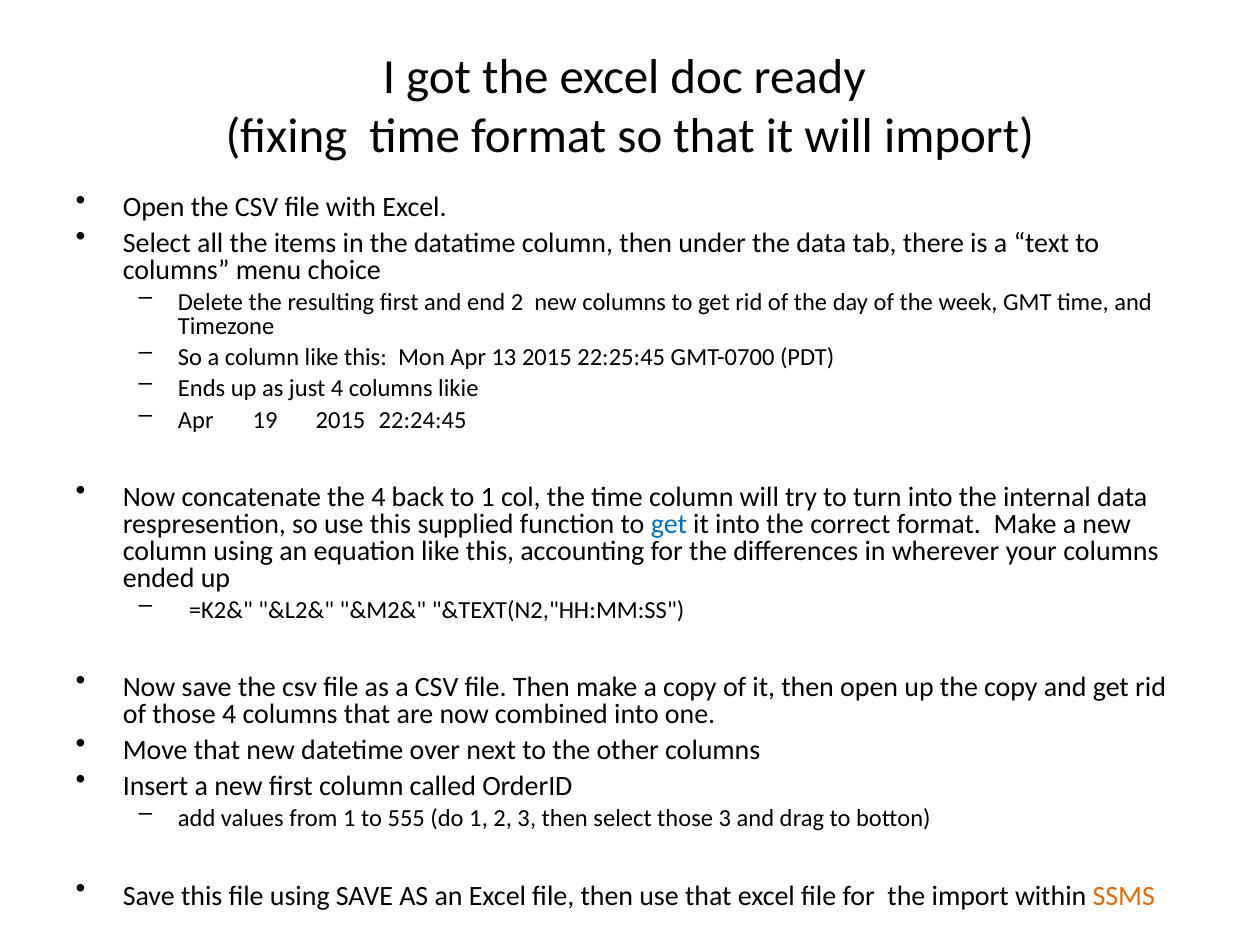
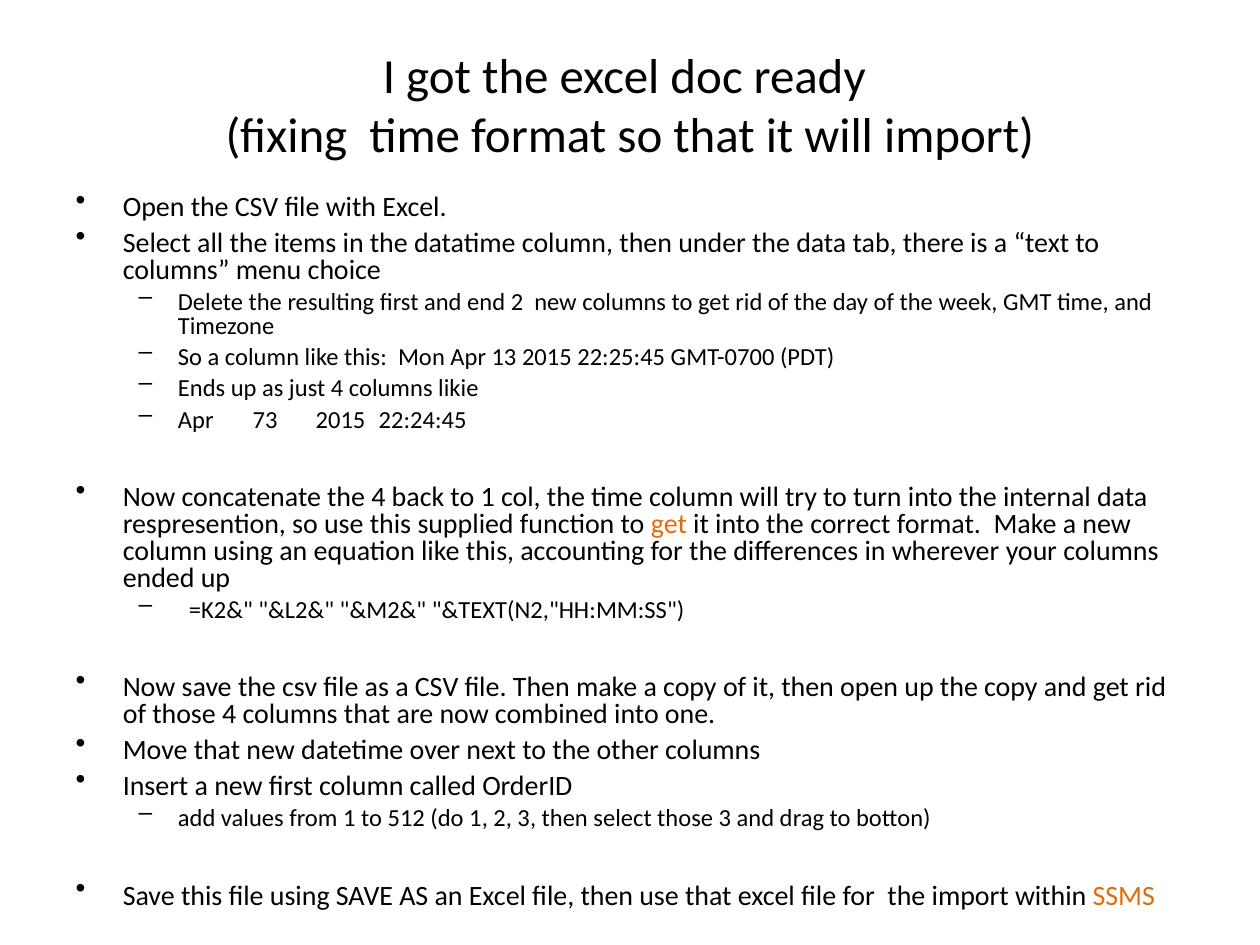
19: 19 -> 73
get at (669, 524) colour: blue -> orange
555: 555 -> 512
